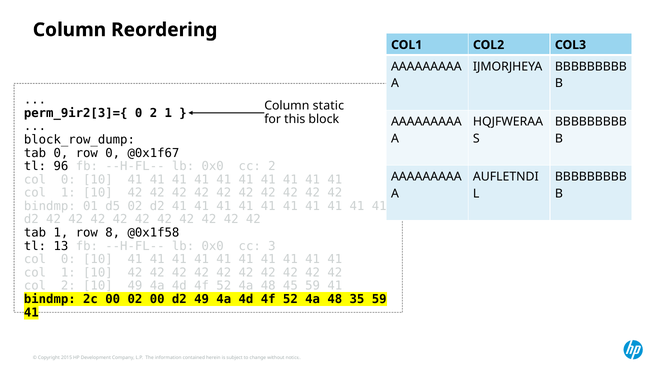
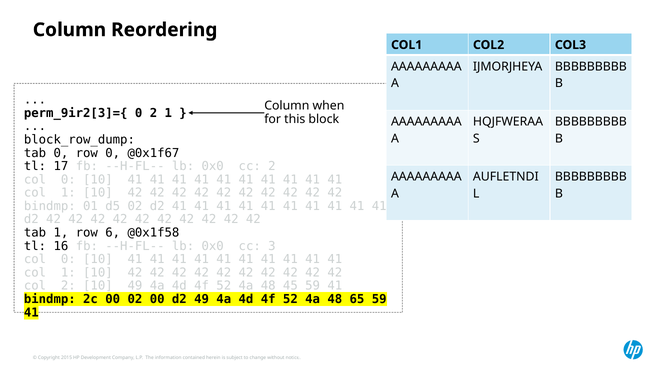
static: static -> when
96: 96 -> 17
8: 8 -> 6
13: 13 -> 16
35: 35 -> 65
